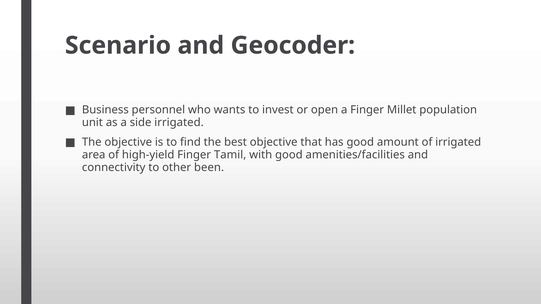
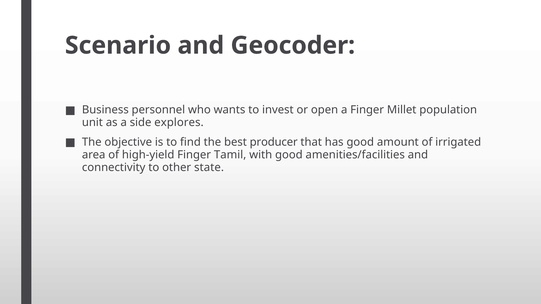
side irrigated: irrigated -> explores
best objective: objective -> producer
been: been -> state
